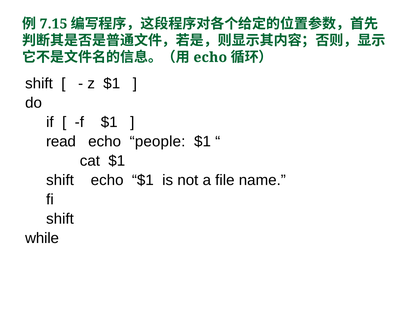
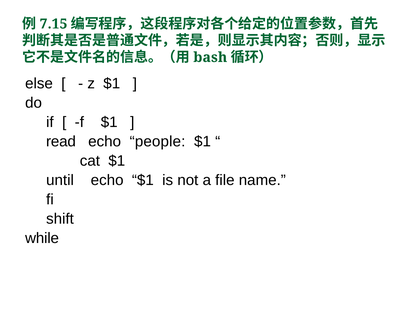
echo at (210, 57): echo -> bash
shift at (39, 83): shift -> else
shift at (60, 180): shift -> until
